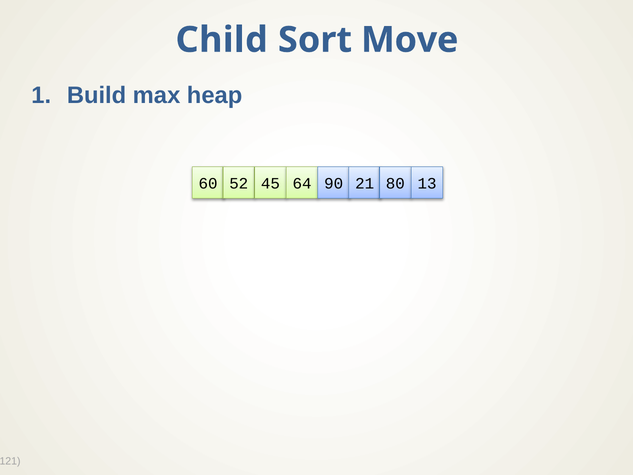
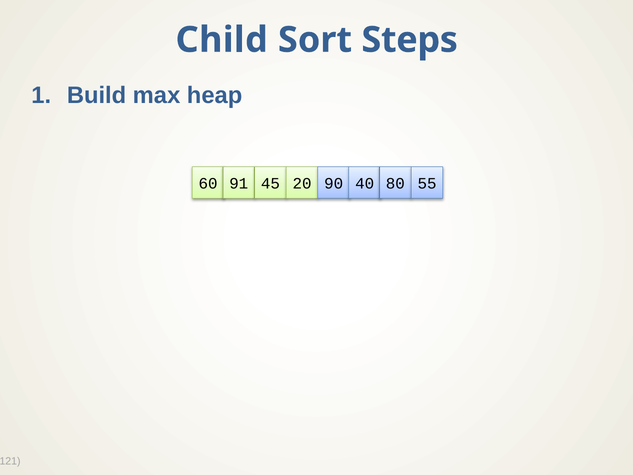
Move: Move -> Steps
52: 52 -> 91
64: 64 -> 20
21: 21 -> 40
13: 13 -> 55
